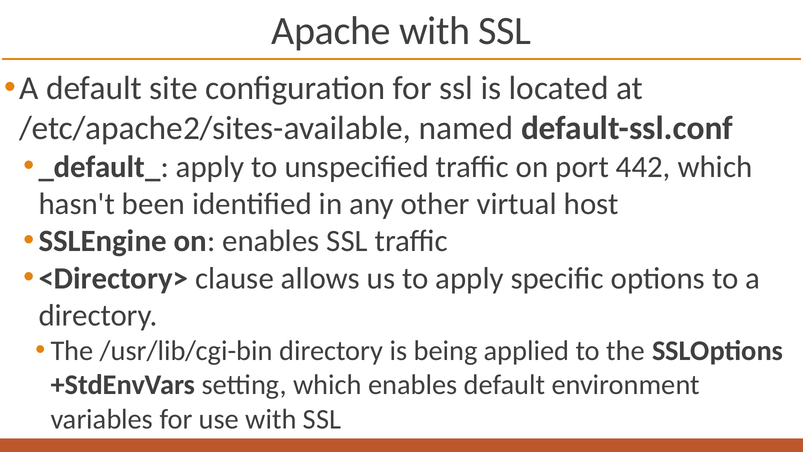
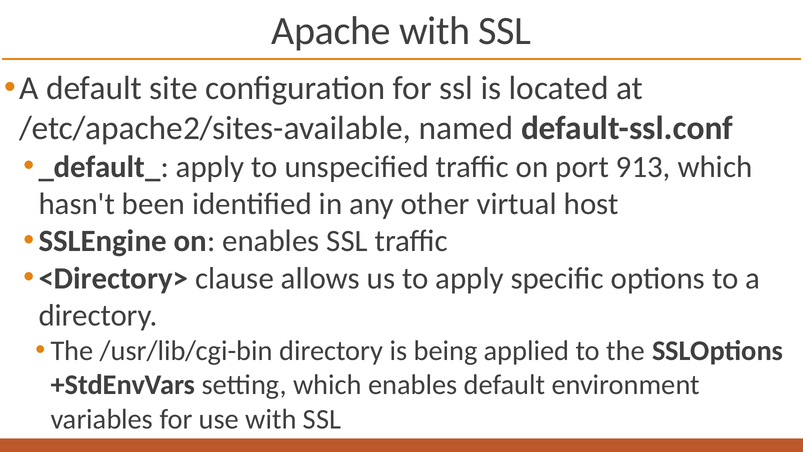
442: 442 -> 913
